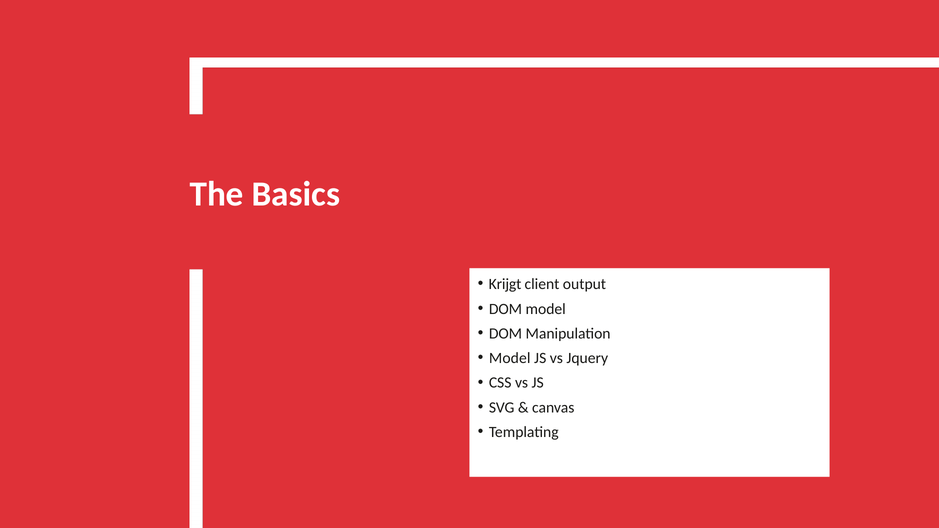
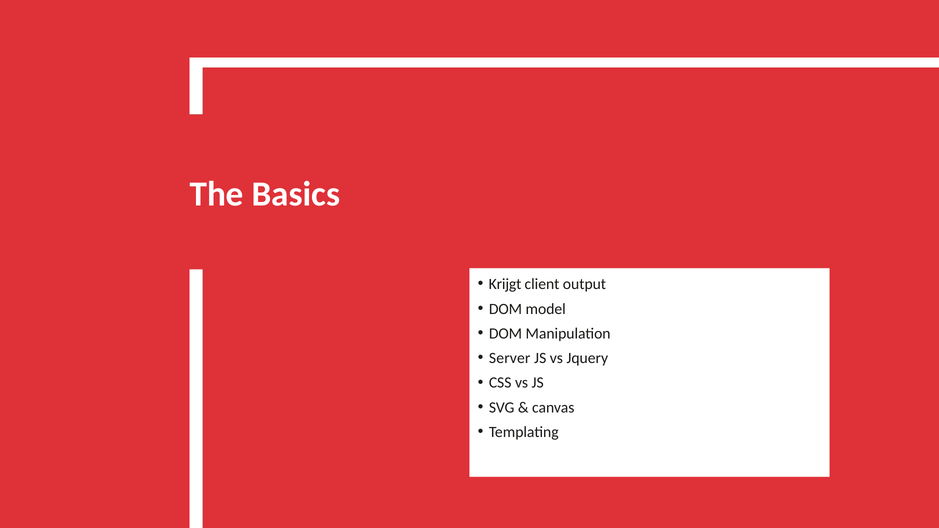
Model at (510, 358): Model -> Server
